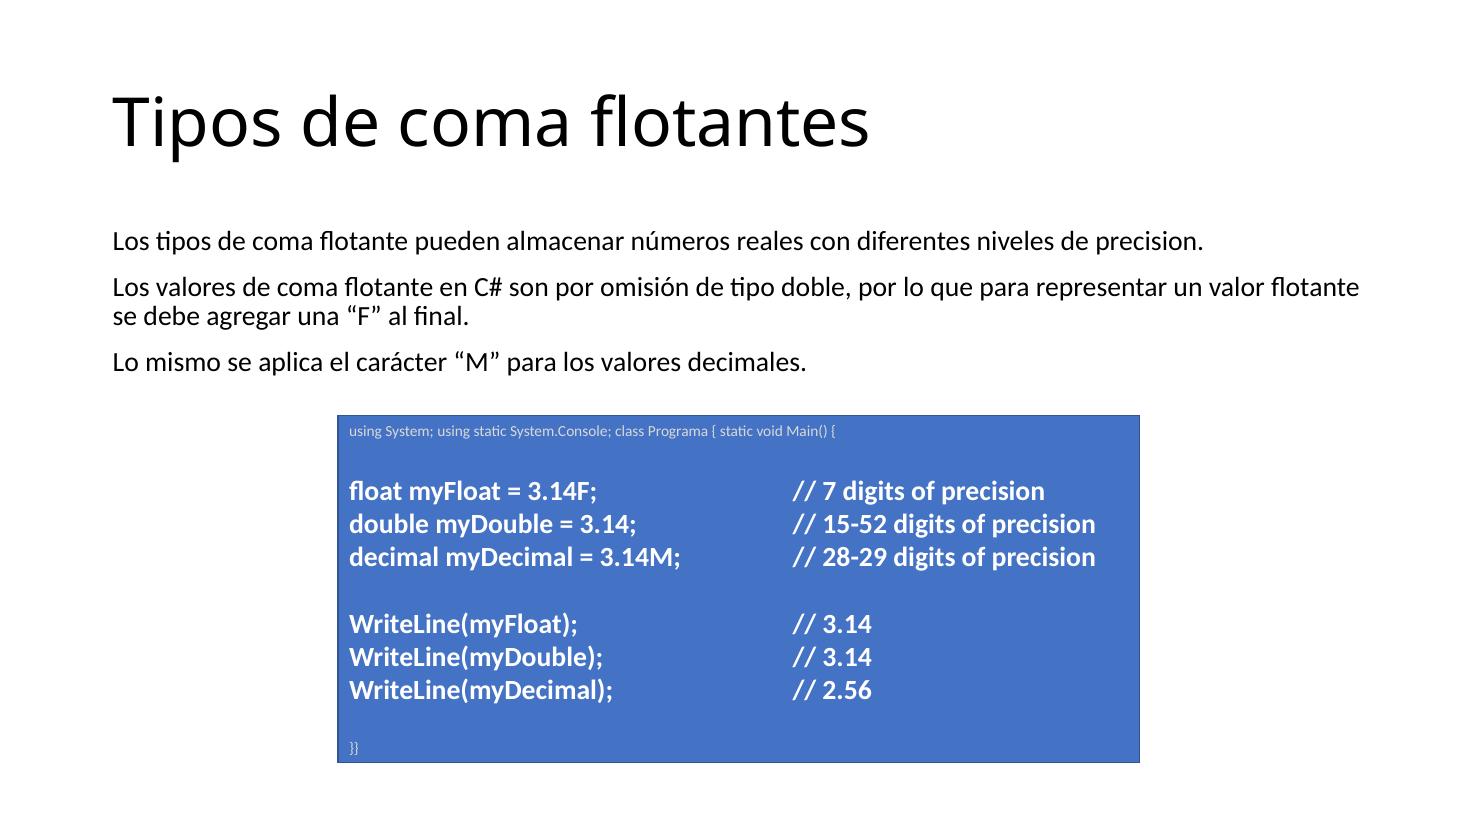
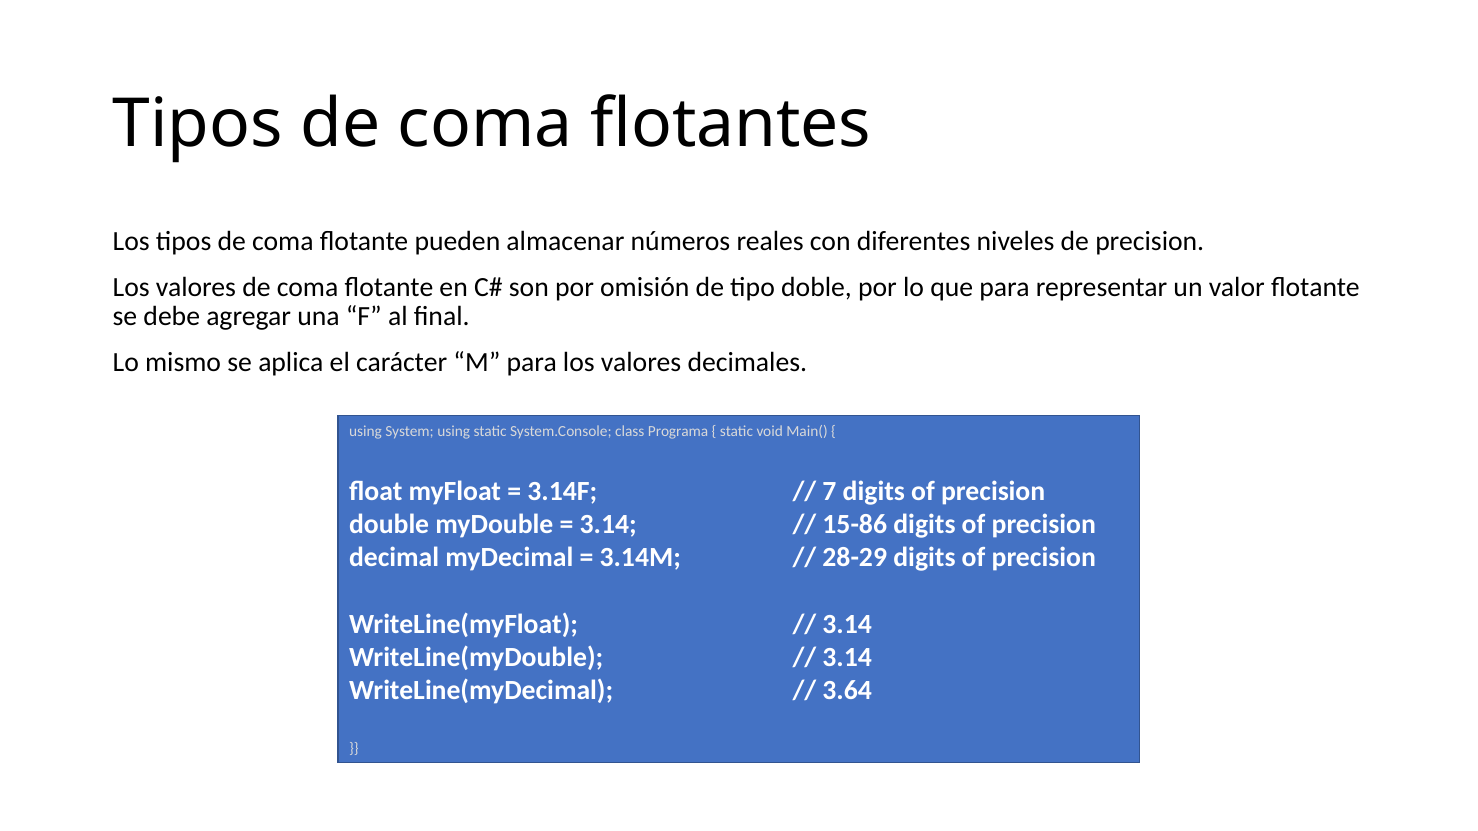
15-52: 15-52 -> 15-86
2.56: 2.56 -> 3.64
